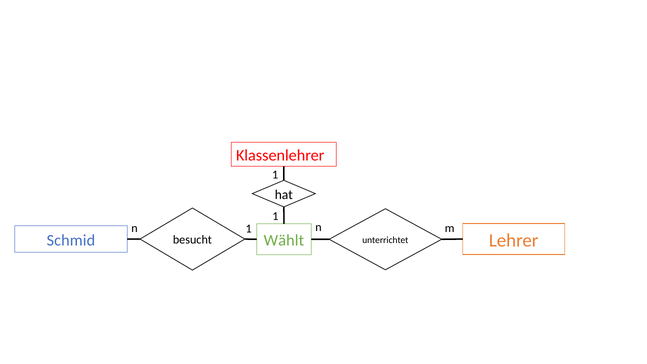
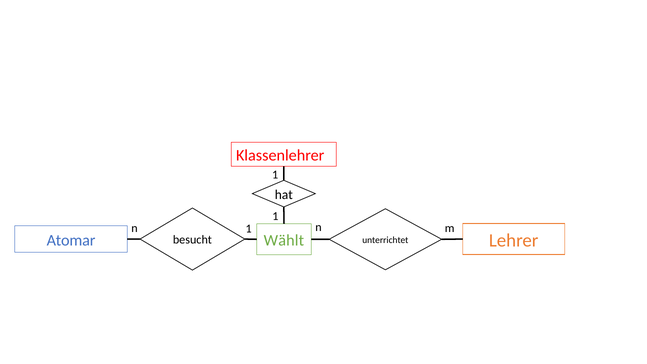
Schmid: Schmid -> Atomar
